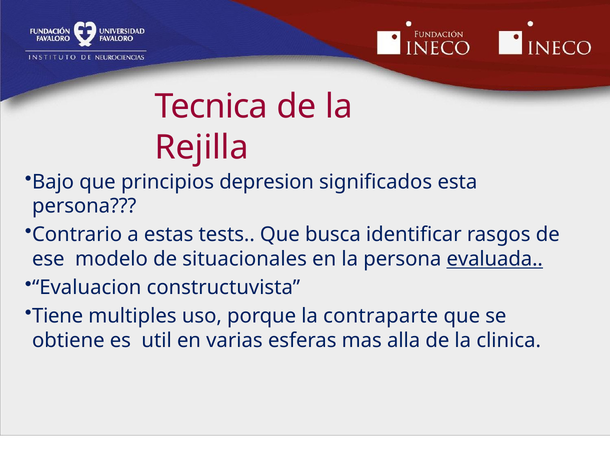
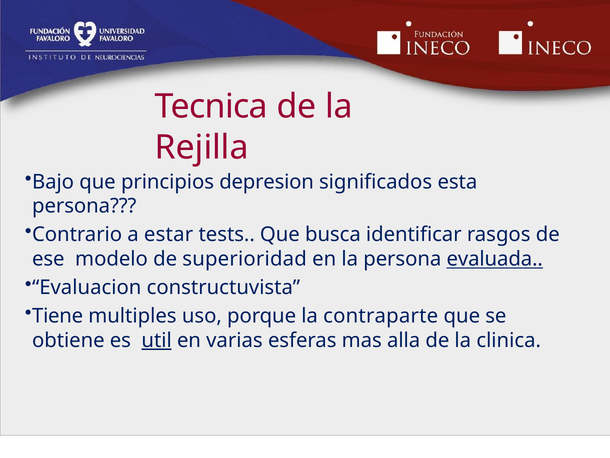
estas: estas -> estar
situacionales: situacionales -> superioridad
util underline: none -> present
